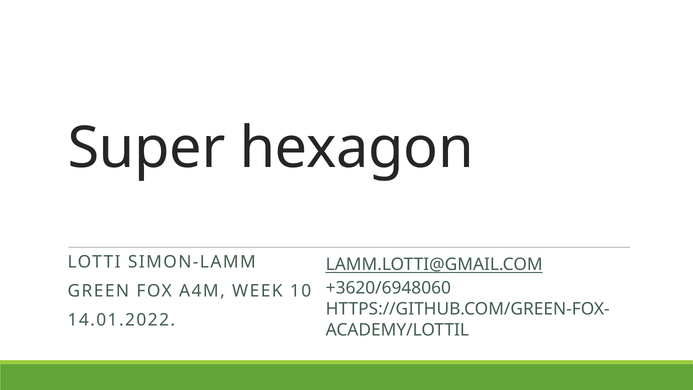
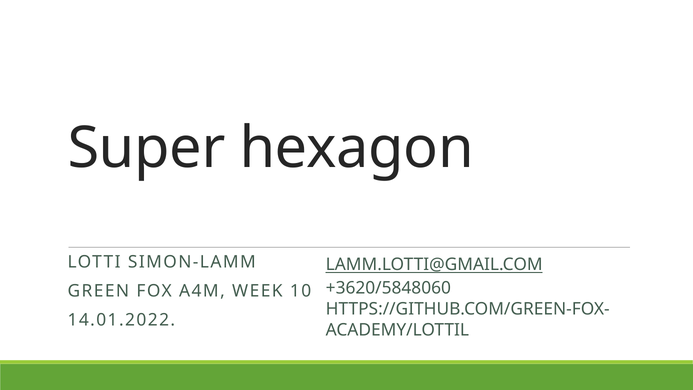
+3620/6948060: +3620/6948060 -> +3620/5848060
